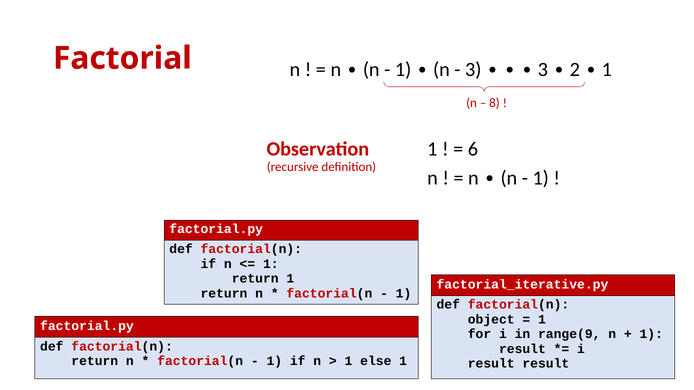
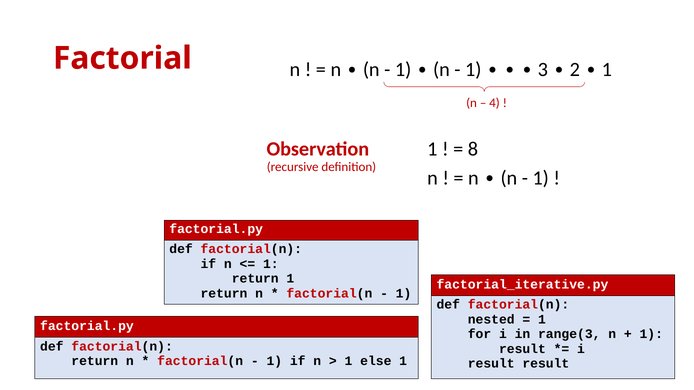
3 at (473, 69): 3 -> 1
8: 8 -> 4
6: 6 -> 8
object: object -> nested
range(9: range(9 -> range(3
